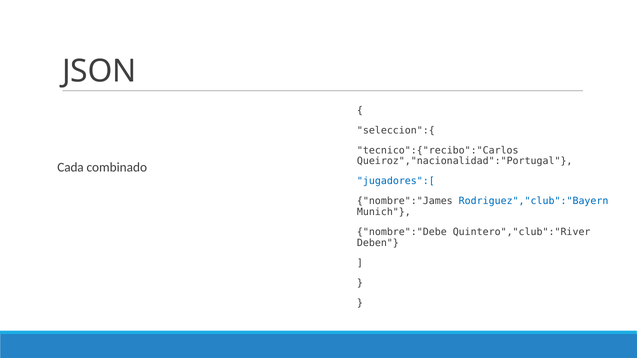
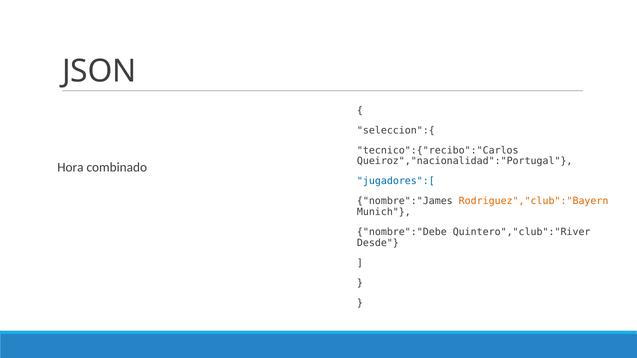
Cada: Cada -> Hora
Rodriguez","club":"Bayern colour: blue -> orange
Deben: Deben -> Desde
